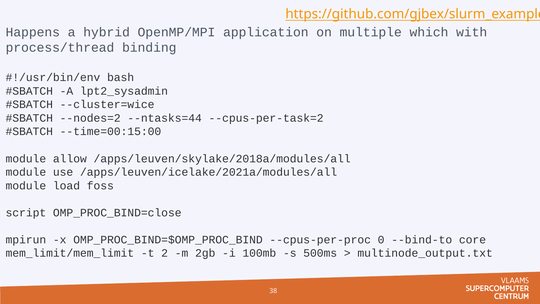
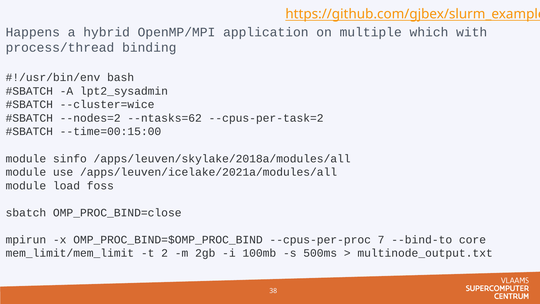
--ntasks=44: --ntasks=44 -> --ntasks=62
allow: allow -> sinfo
script: script -> sbatch
0: 0 -> 7
